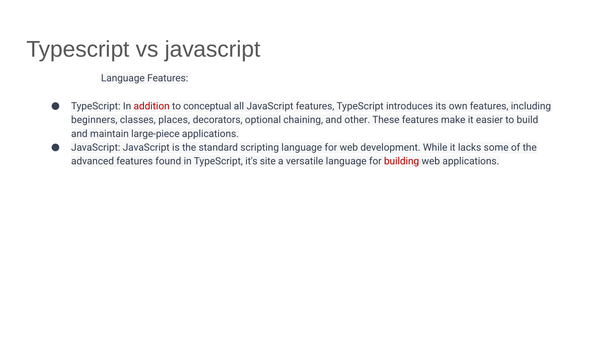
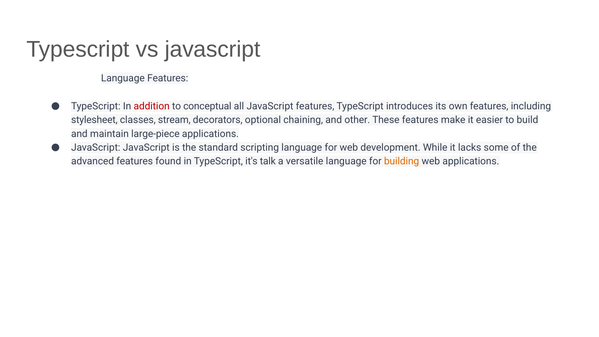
beginners: beginners -> stylesheet
places: places -> stream
site: site -> talk
building colour: red -> orange
